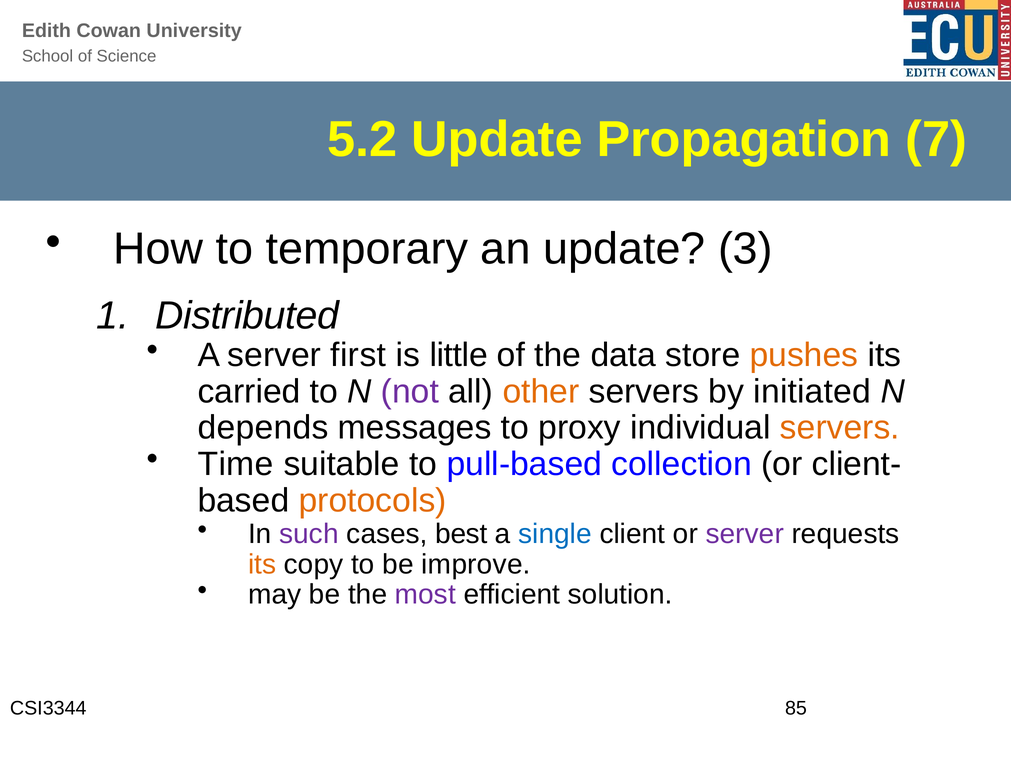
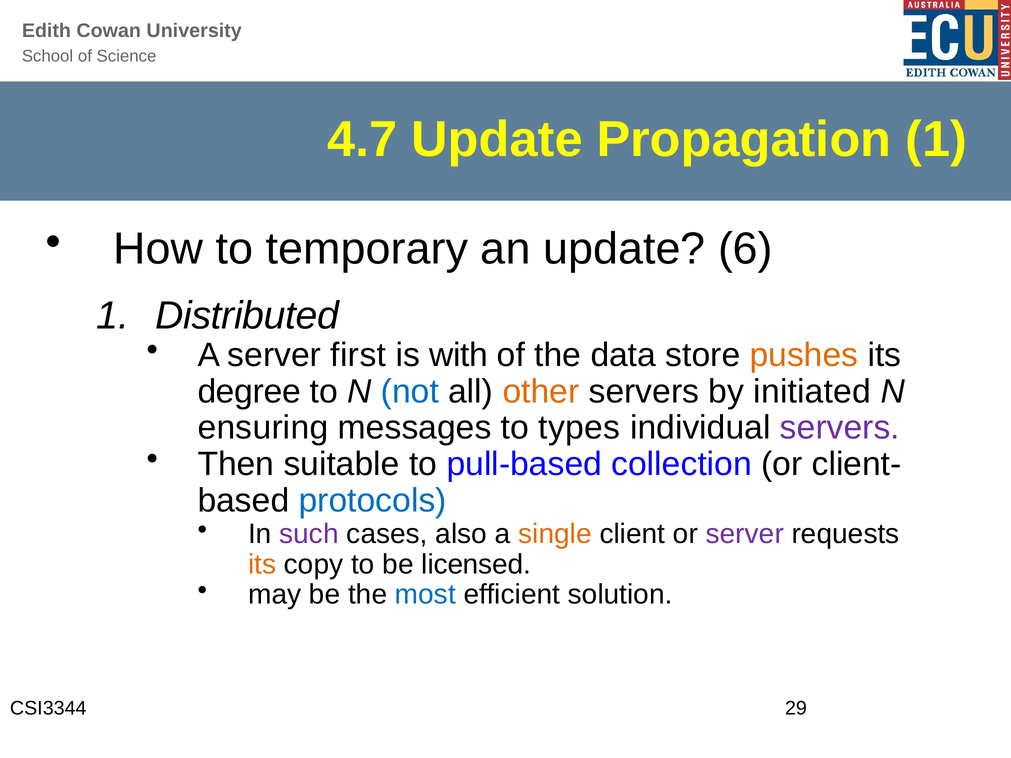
5.2: 5.2 -> 4.7
Propagation 7: 7 -> 1
3: 3 -> 6
little: little -> with
carried: carried -> degree
not colour: purple -> blue
depends: depends -> ensuring
proxy: proxy -> types
servers at (840, 428) colour: orange -> purple
Time: Time -> Then
protocols colour: orange -> blue
best: best -> also
single colour: blue -> orange
improve: improve -> licensed
most colour: purple -> blue
85: 85 -> 29
